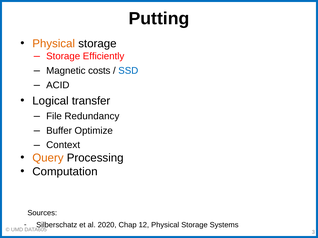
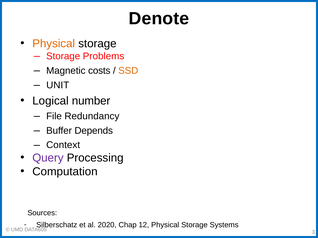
Putting: Putting -> Denote
Efficiently: Efficiently -> Problems
SSD colour: blue -> orange
ACID: ACID -> UNIT
transfer: transfer -> number
Optimize: Optimize -> Depends
Query colour: orange -> purple
